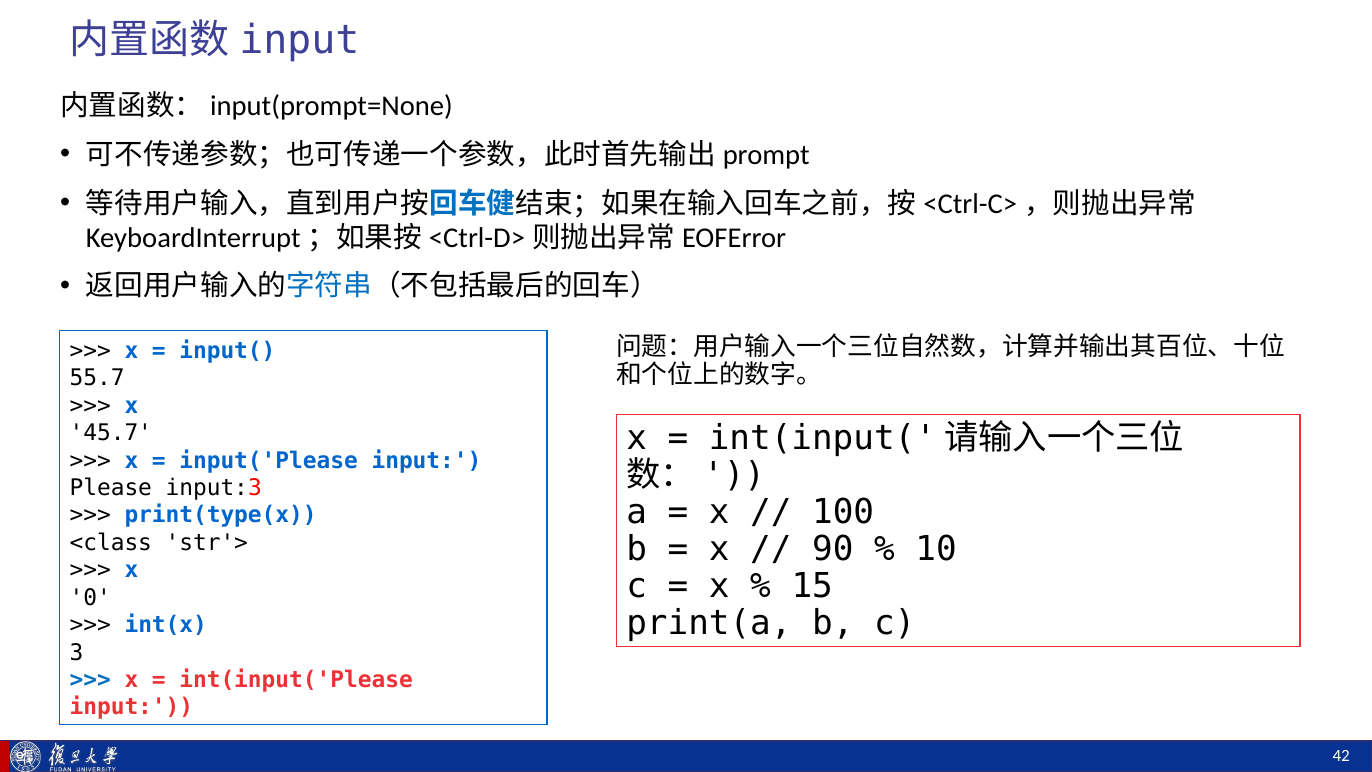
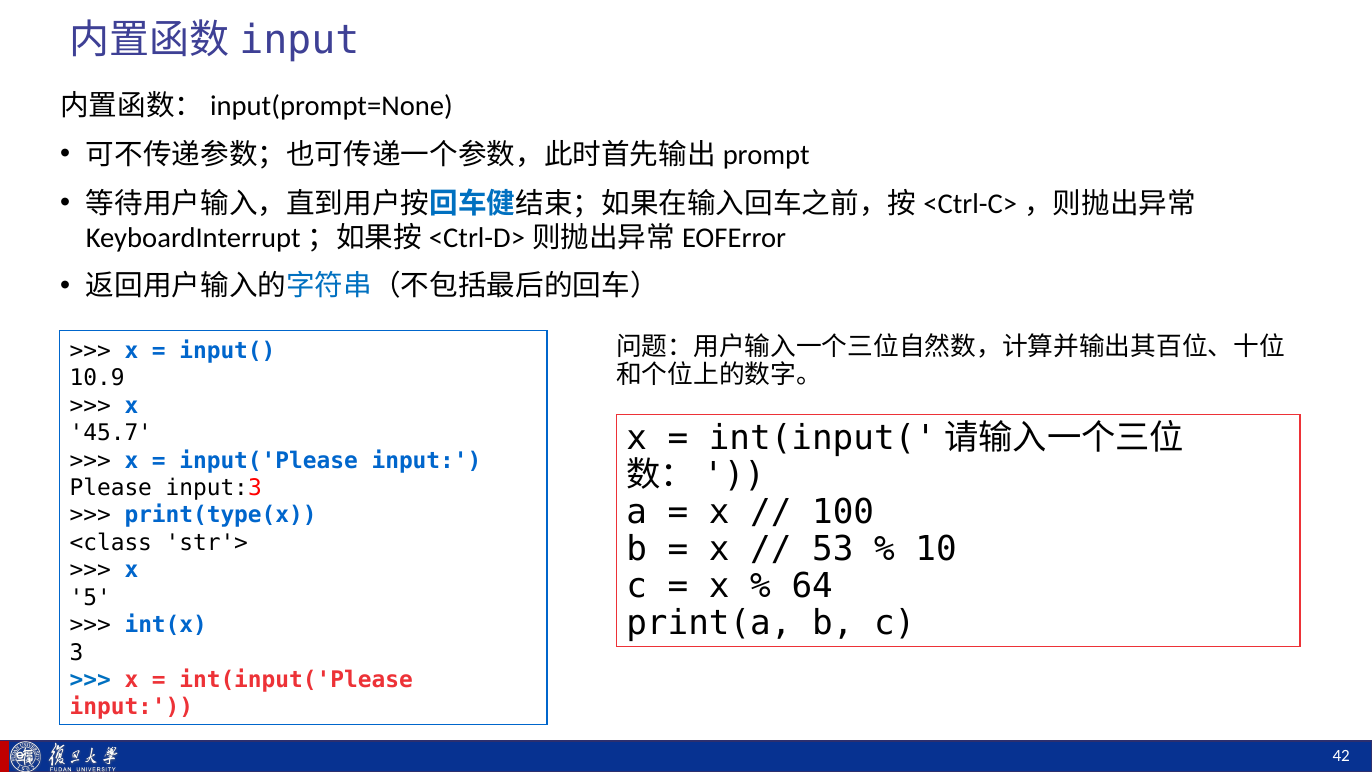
55.7: 55.7 -> 10.9
90: 90 -> 53
15: 15 -> 64
0: 0 -> 5
